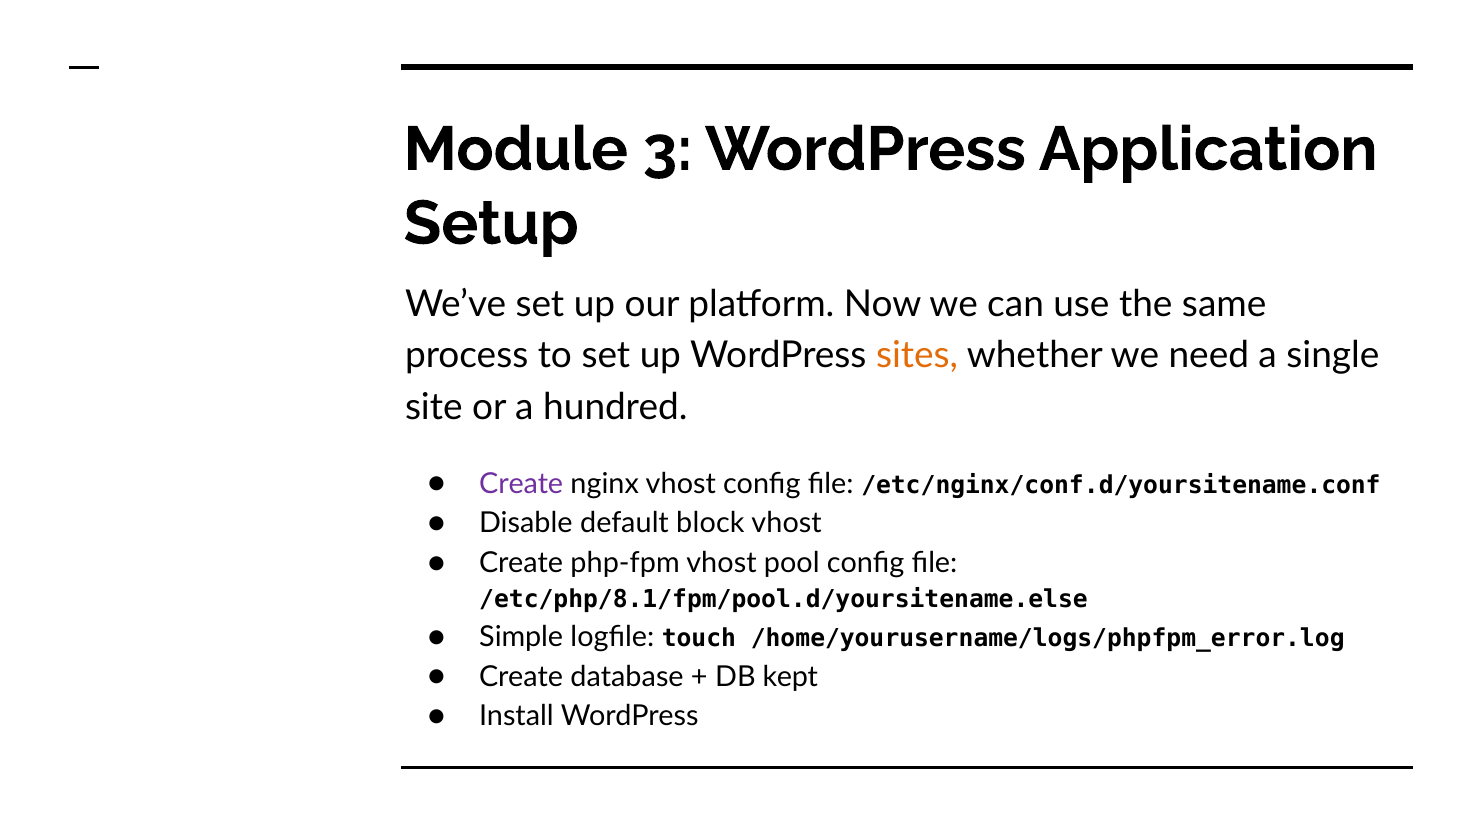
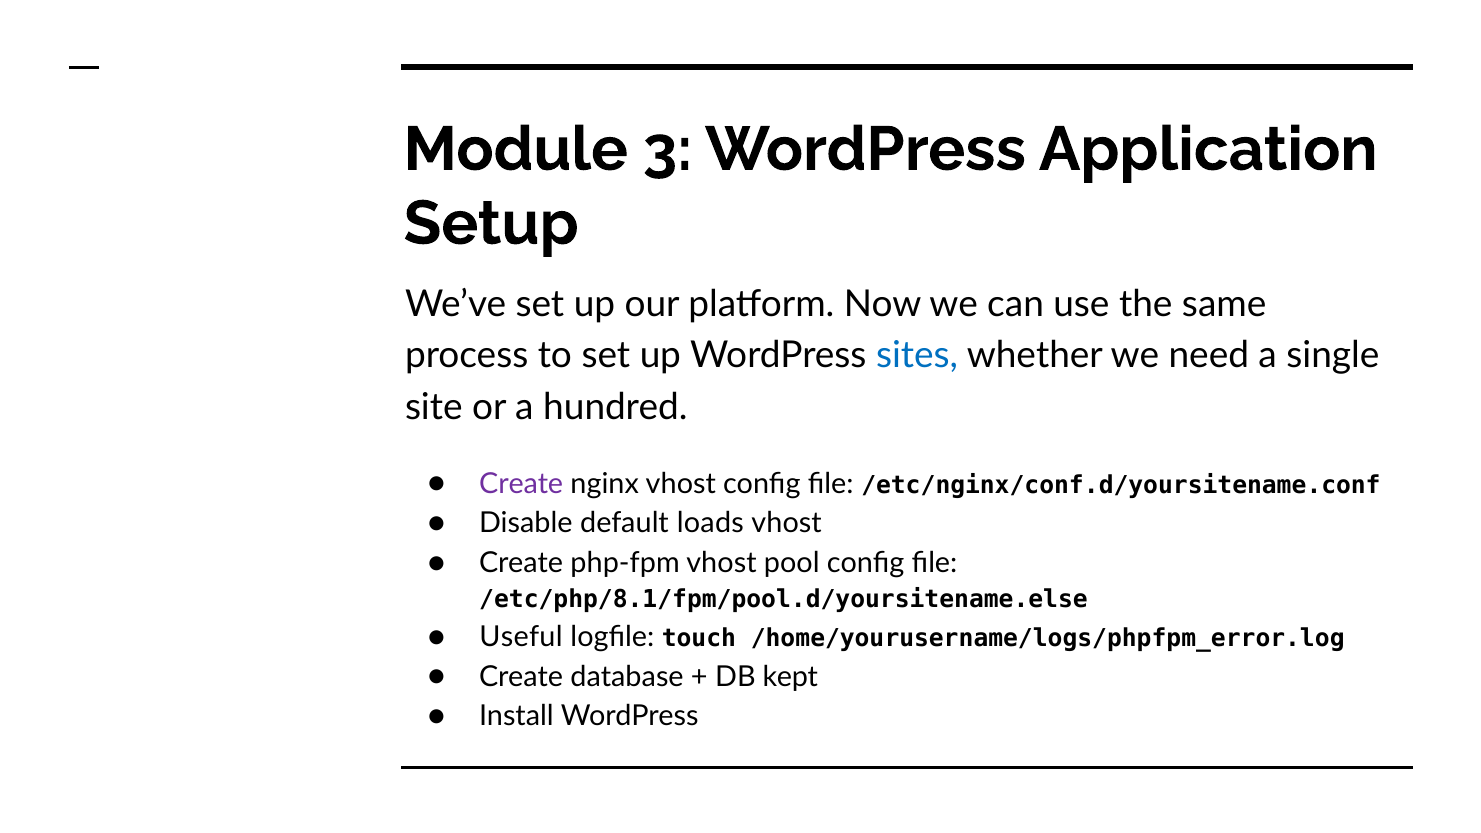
sites colour: orange -> blue
block: block -> loads
Simple: Simple -> Useful
